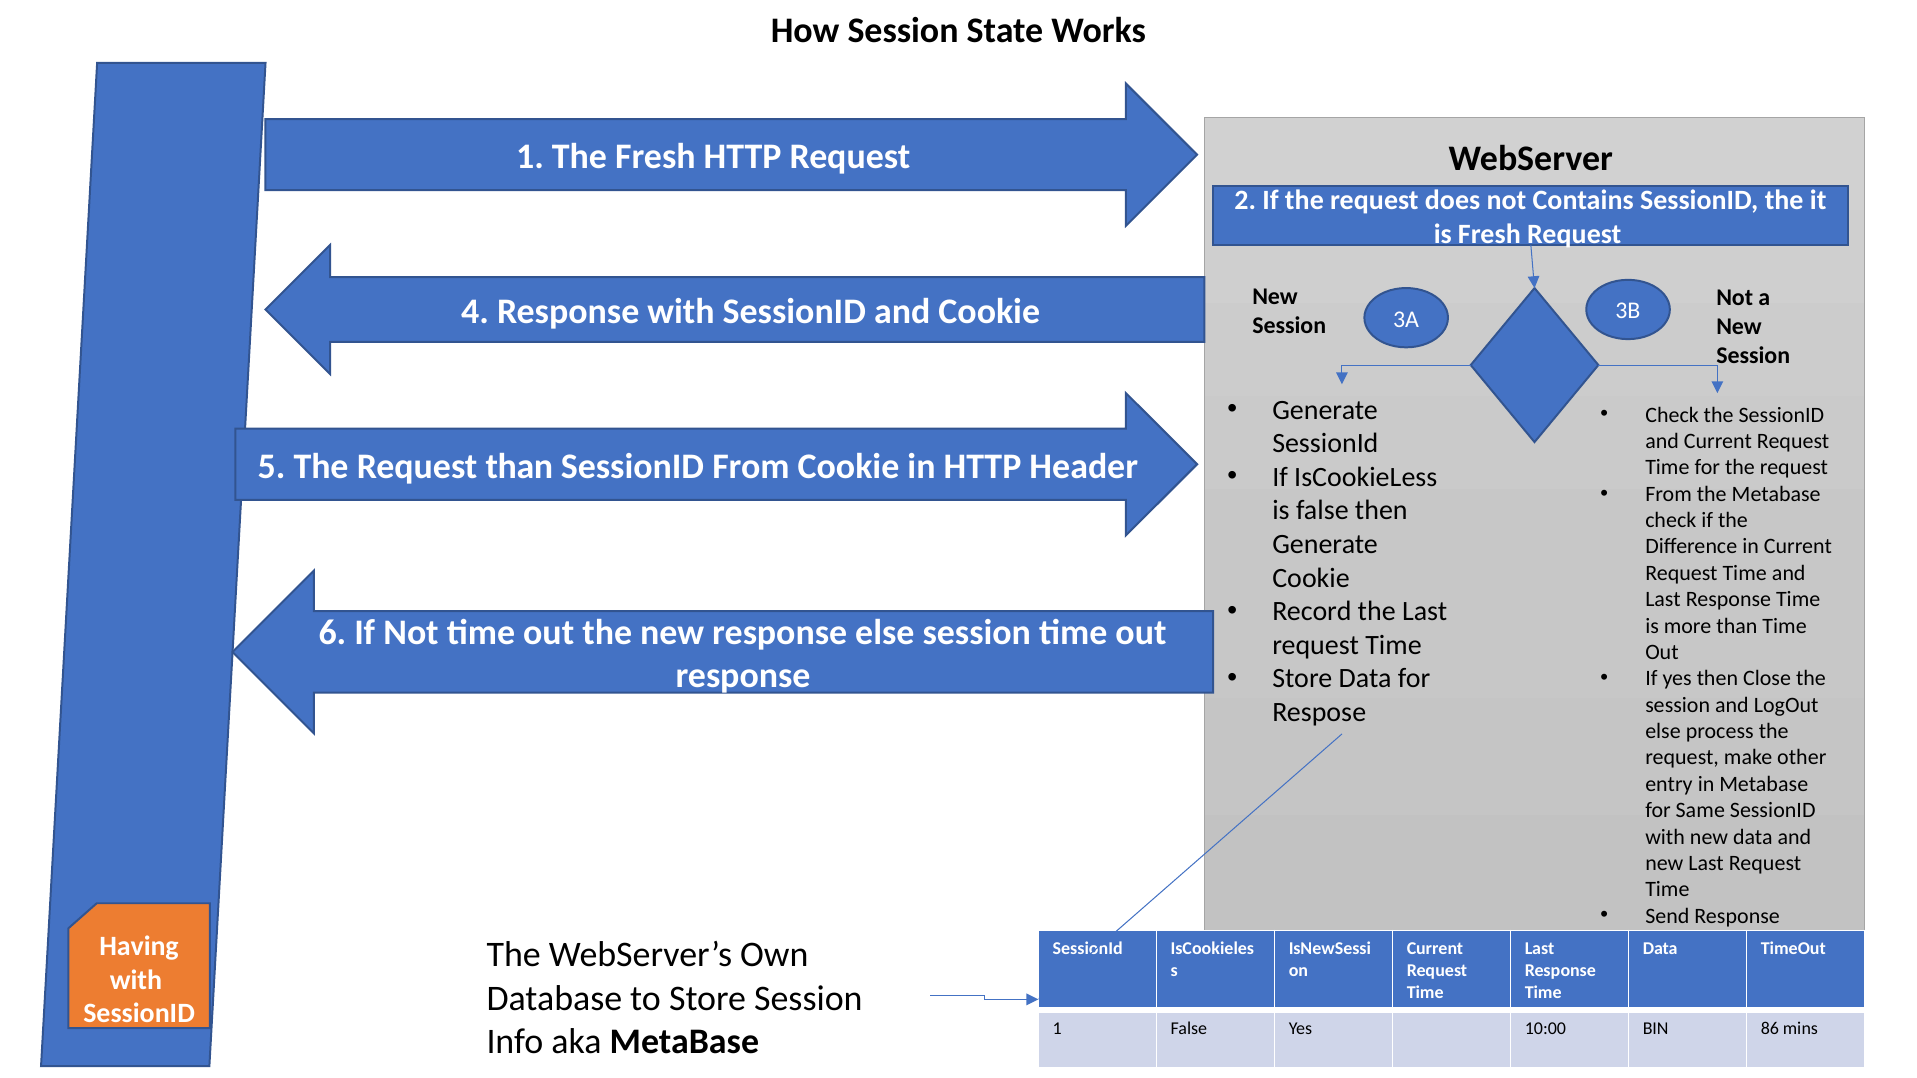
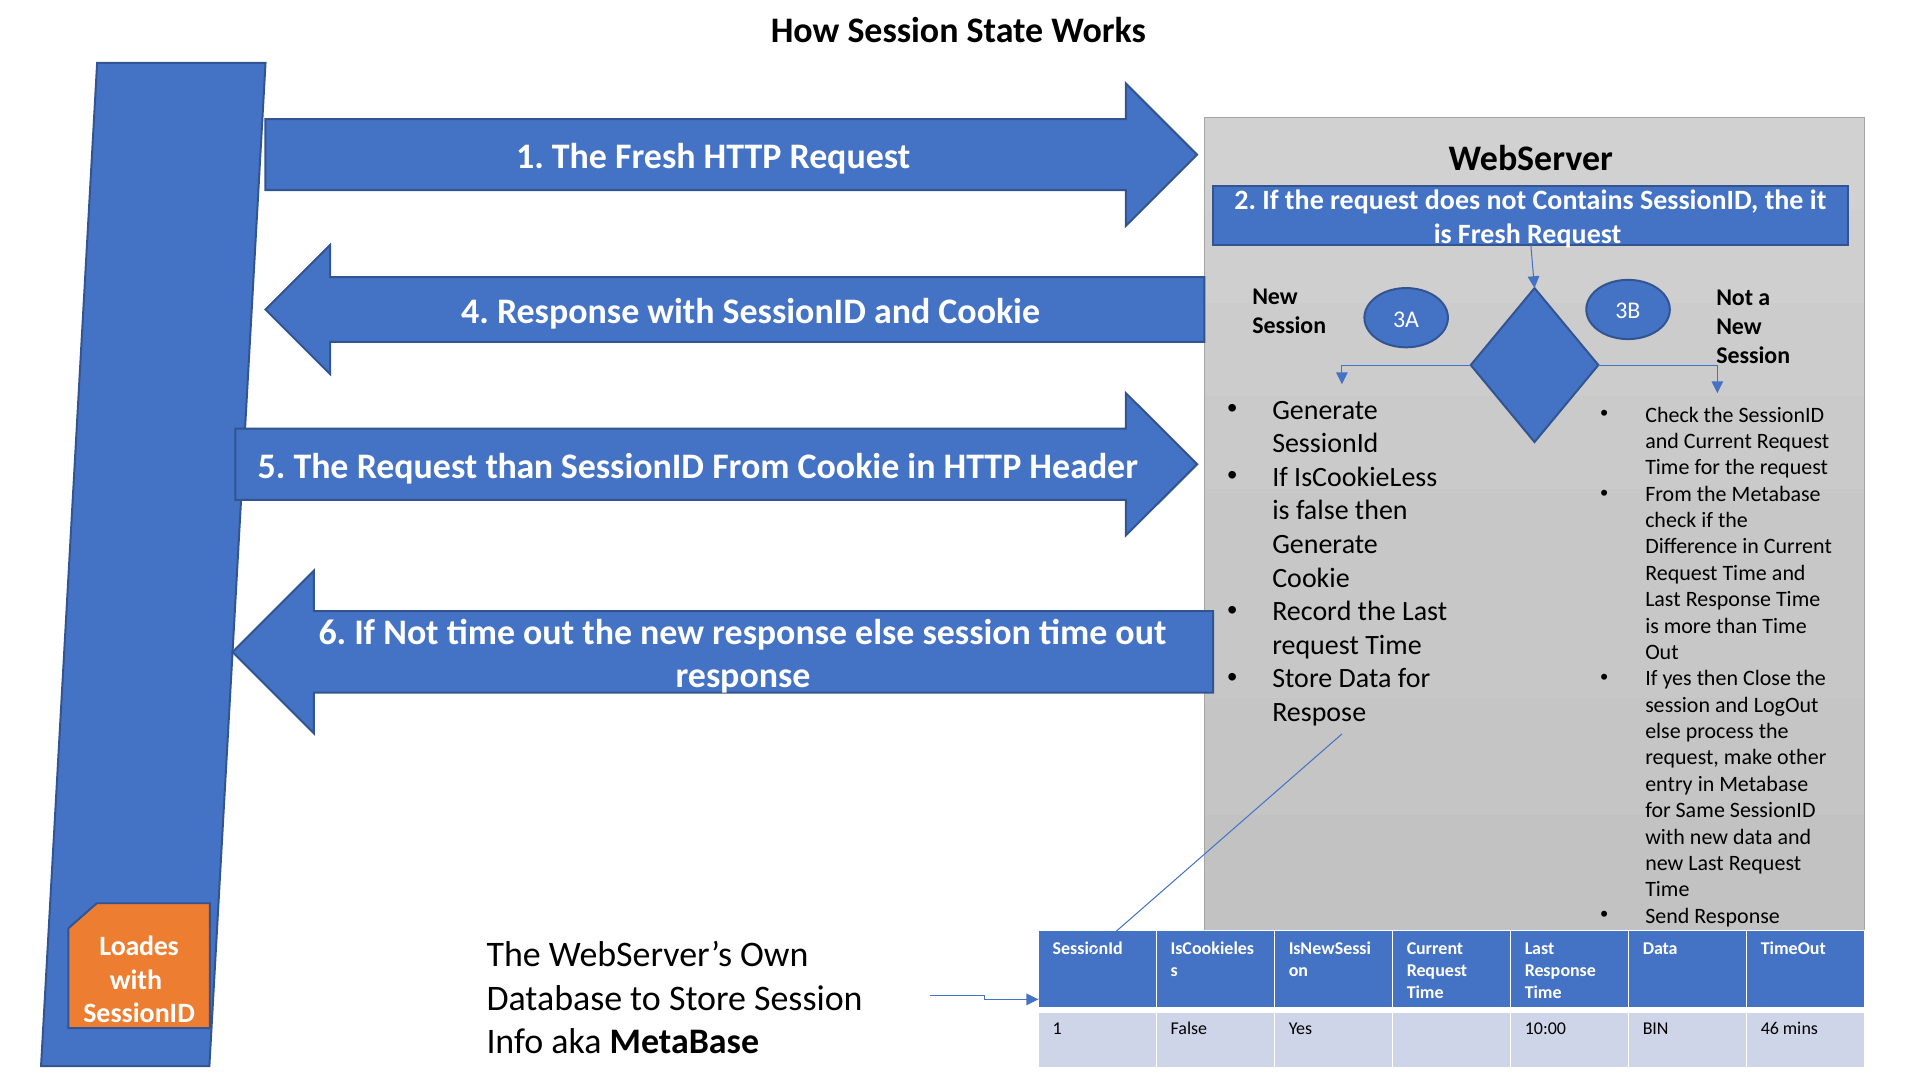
Having: Having -> Loades
86: 86 -> 46
